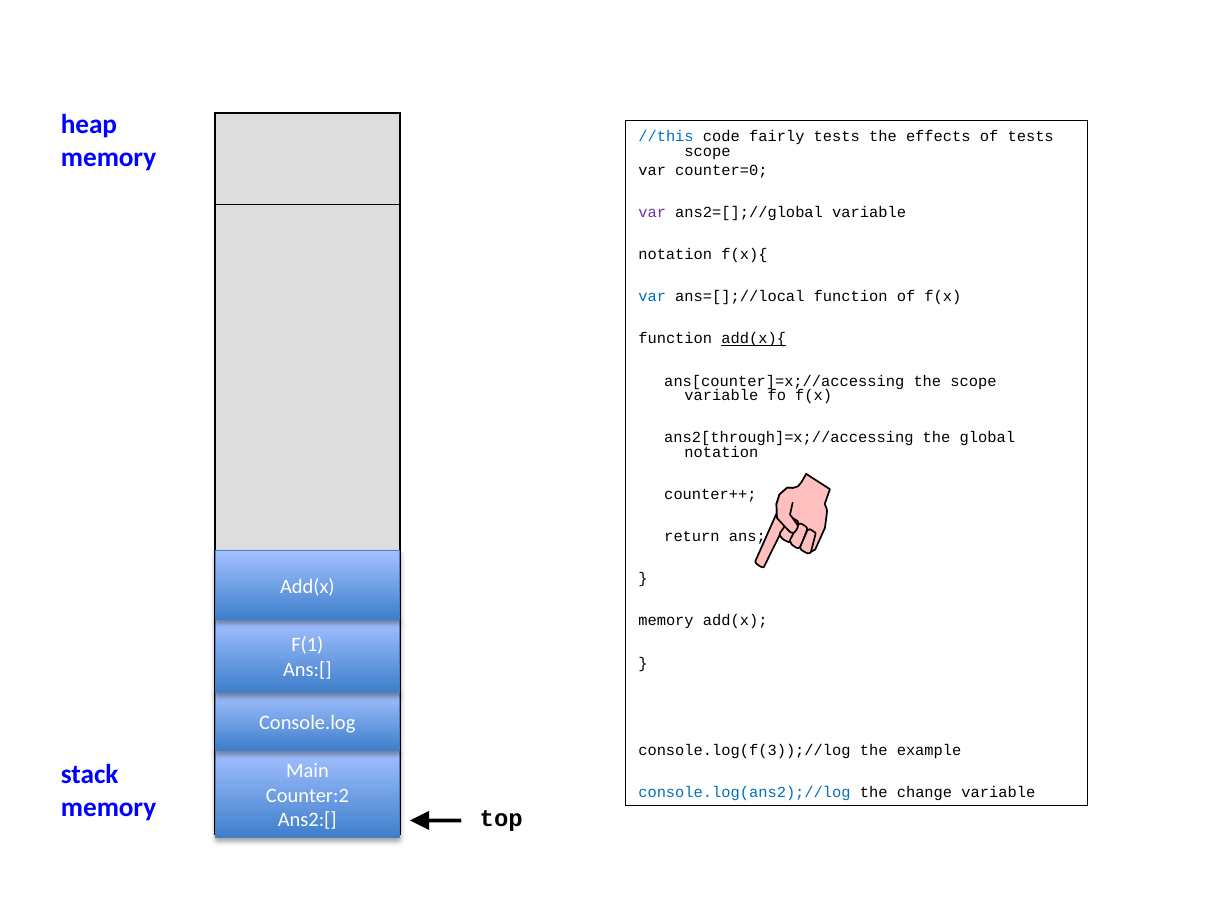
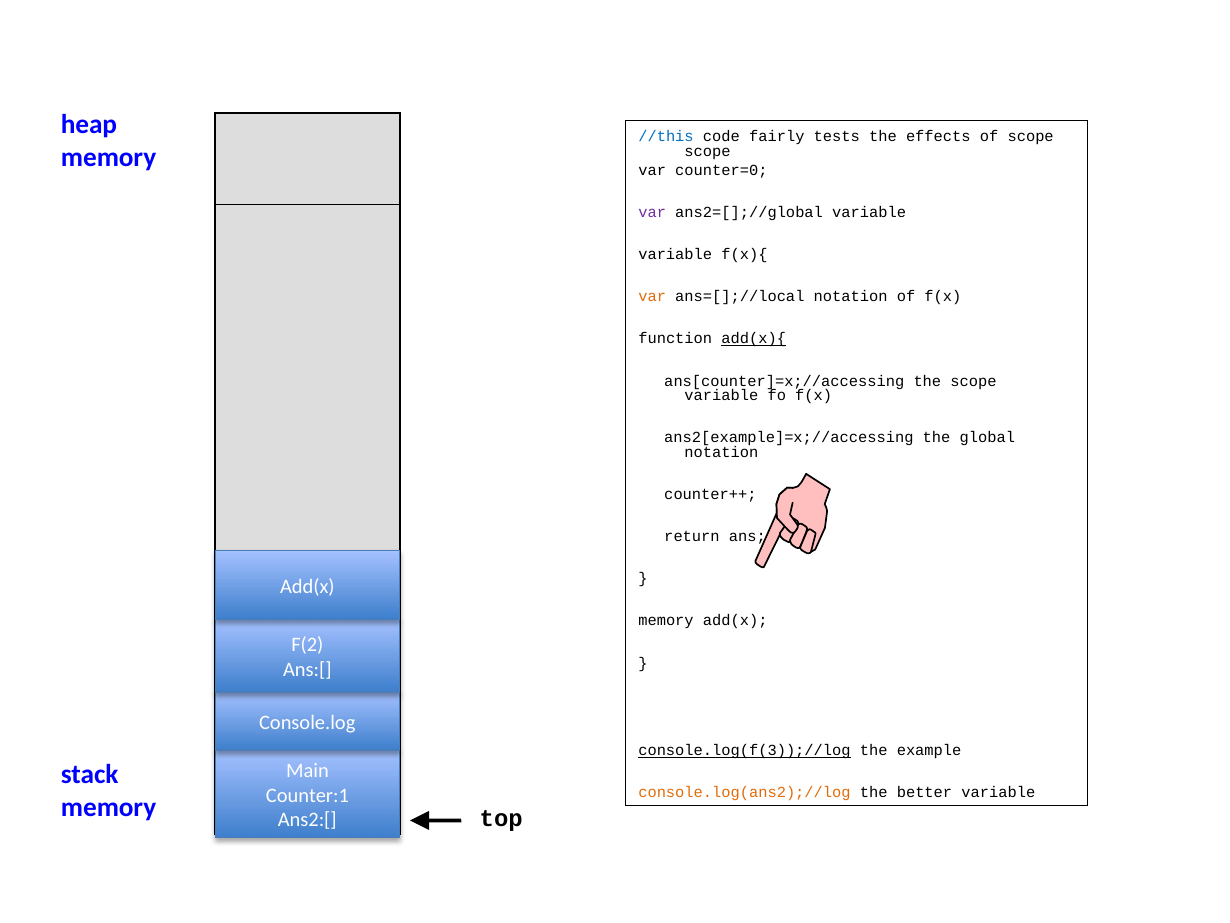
of tests: tests -> scope
notation at (675, 255): notation -> variable
var at (652, 297) colour: blue -> orange
ans=[];//local function: function -> notation
ans2[through]=x;//accessing: ans2[through]=x;//accessing -> ans2[example]=x;//accessing
F(1: F(1 -> F(2
console.log(f(3));//log underline: none -> present
Counter:2: Counter:2 -> Counter:1
console.log(ans2);//log colour: blue -> orange
change: change -> better
